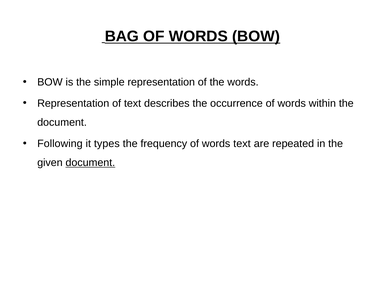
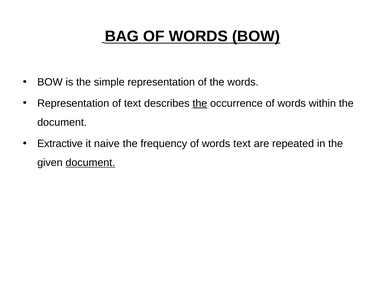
the at (200, 104) underline: none -> present
Following: Following -> Extractive
types: types -> naive
